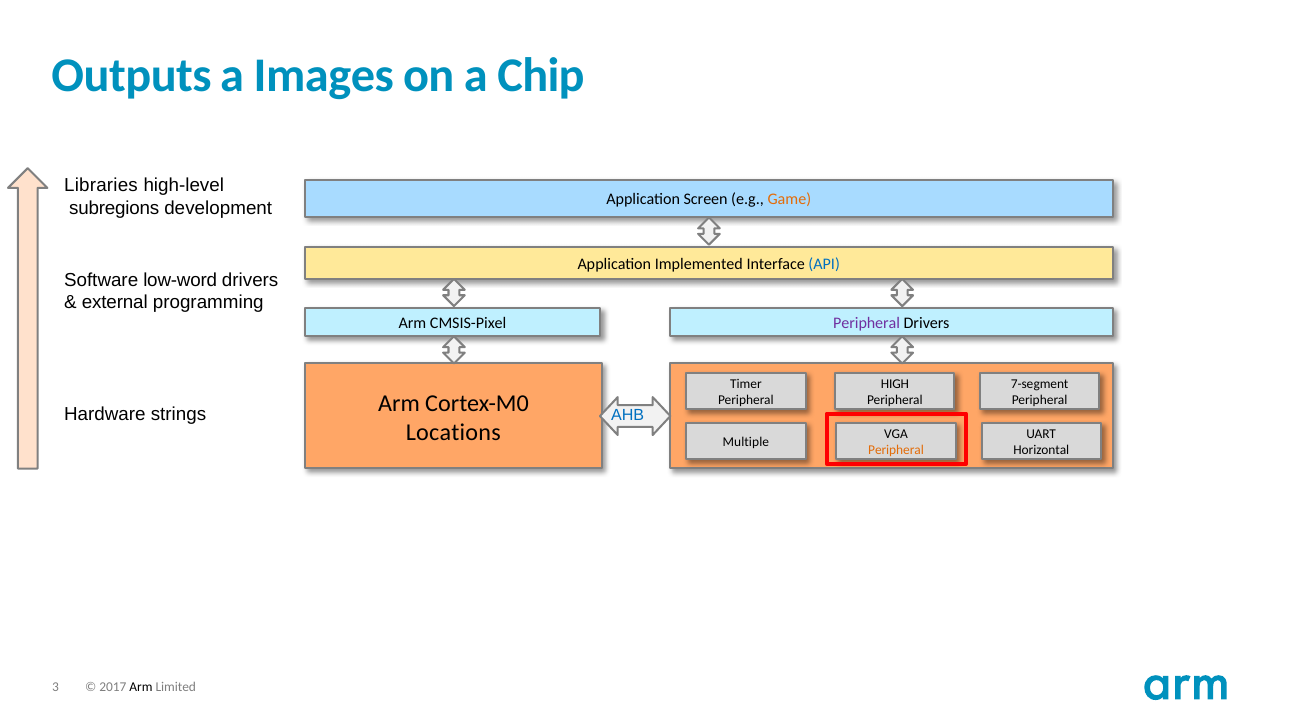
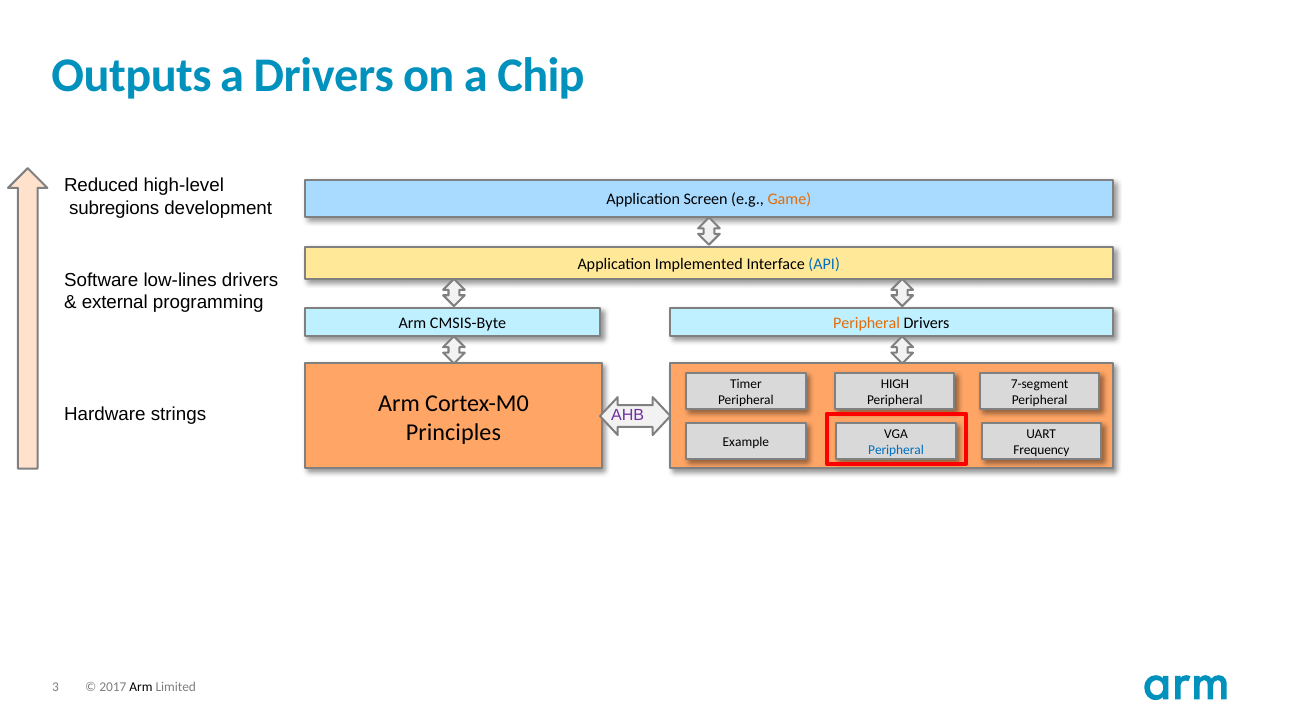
a Images: Images -> Drivers
Libraries: Libraries -> Reduced
low-word: low-word -> low-lines
CMSIS-Pixel: CMSIS-Pixel -> CMSIS-Byte
Peripheral at (867, 323) colour: purple -> orange
AHB colour: blue -> purple
Locations: Locations -> Principles
Multiple: Multiple -> Example
Peripheral at (896, 450) colour: orange -> blue
Horizontal: Horizontal -> Frequency
